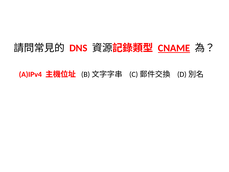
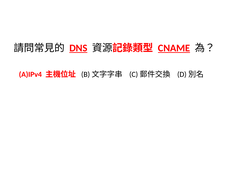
DNS underline: none -> present
